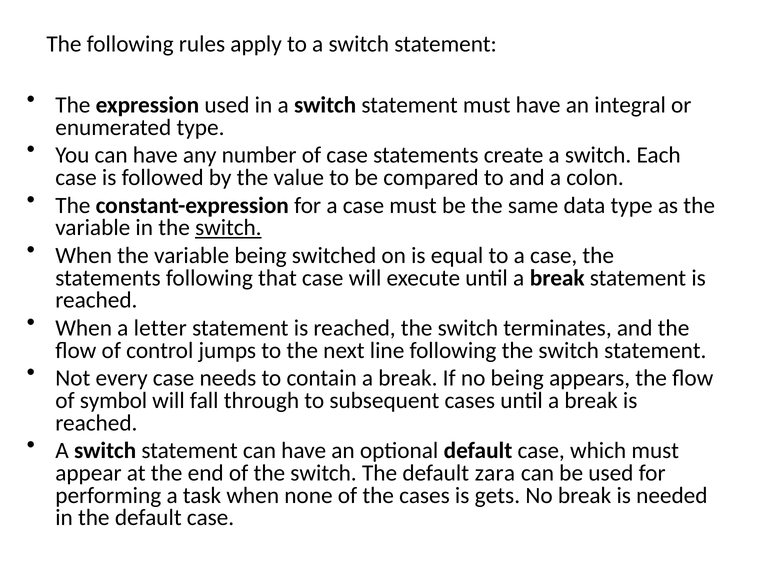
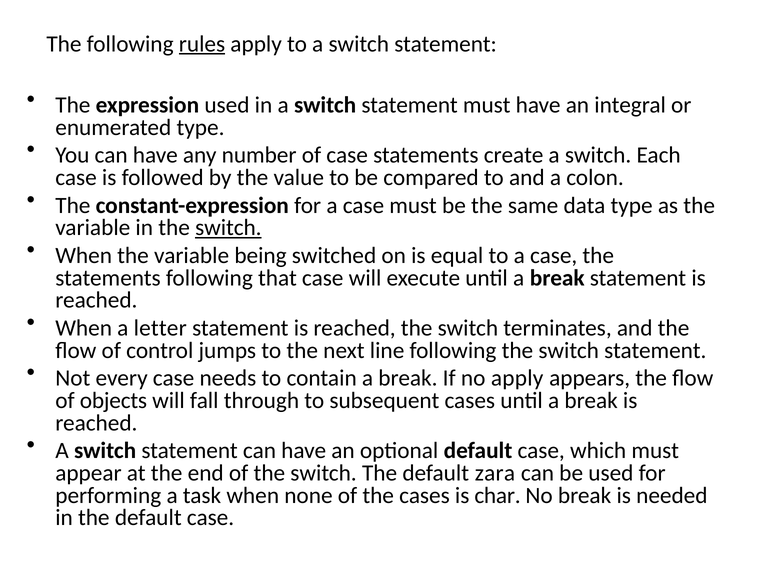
rules underline: none -> present
no being: being -> apply
symbol: symbol -> objects
gets: gets -> char
